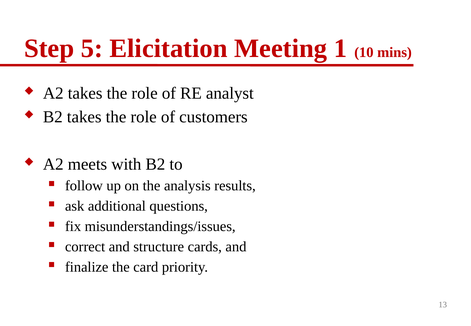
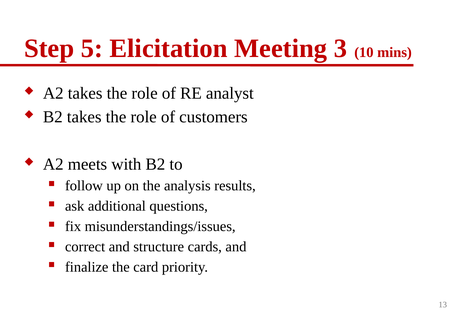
1: 1 -> 3
